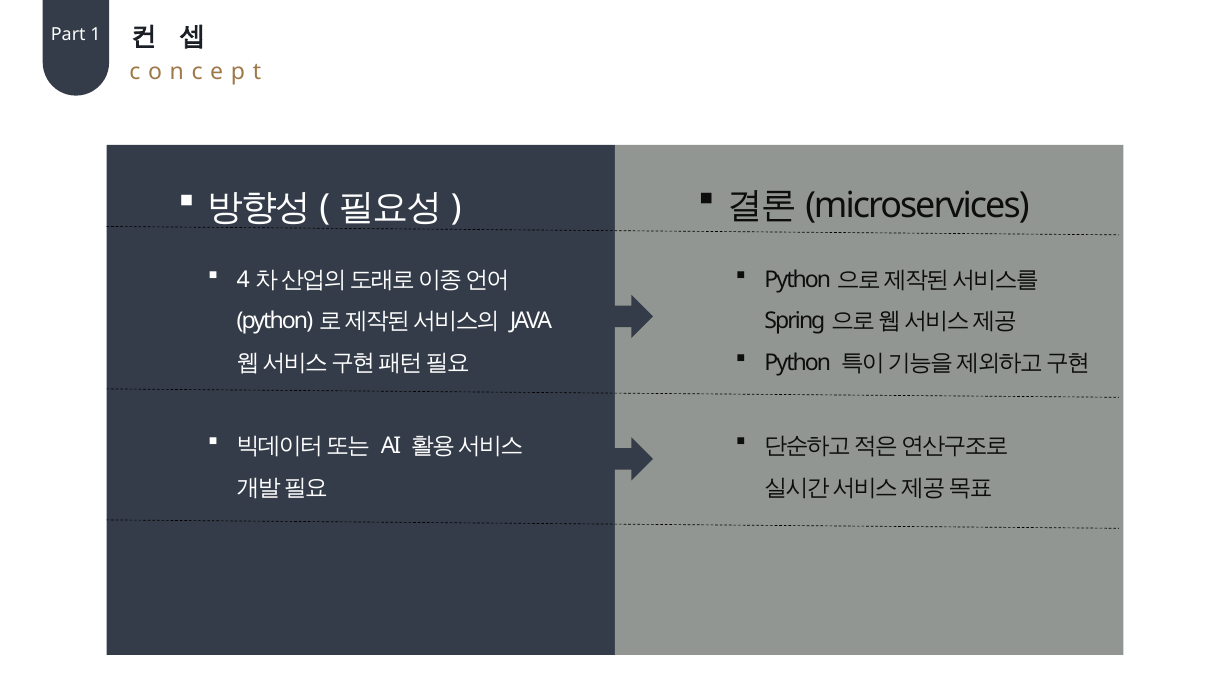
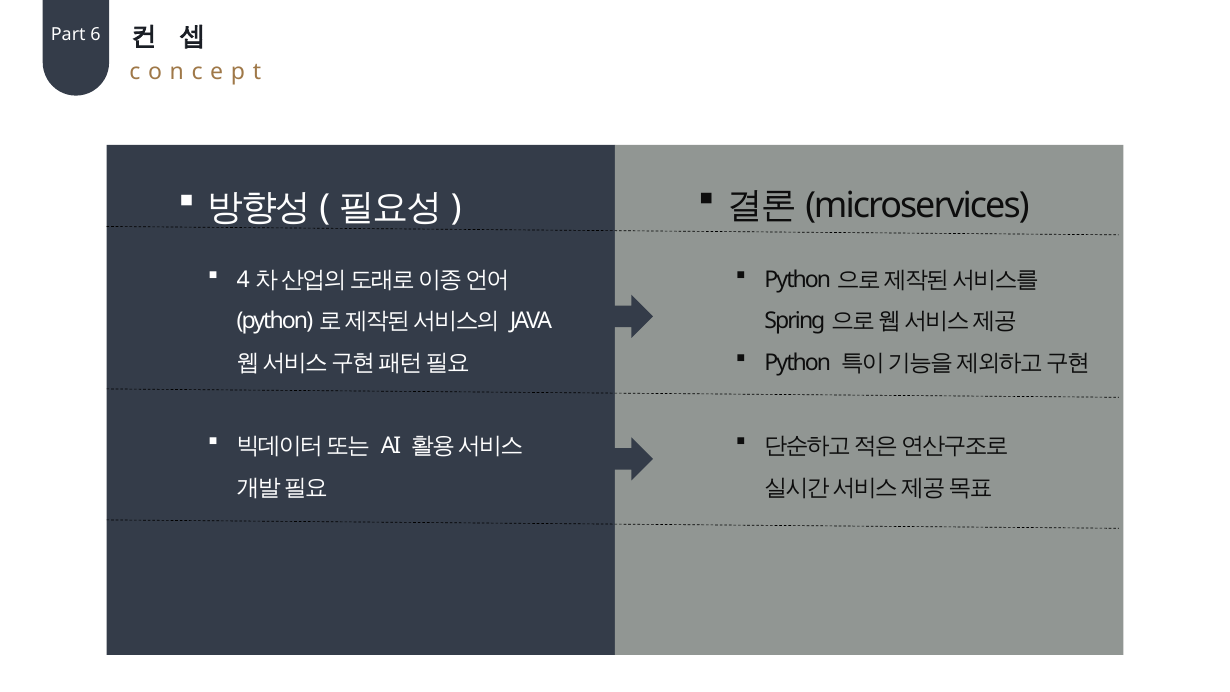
1: 1 -> 6
